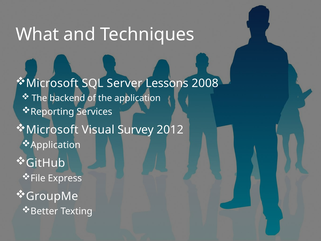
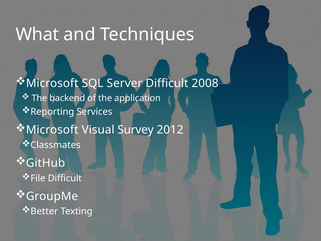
Server Lessons: Lessons -> Difficult
Application at (56, 145): Application -> Classmates
File Express: Express -> Difficult
